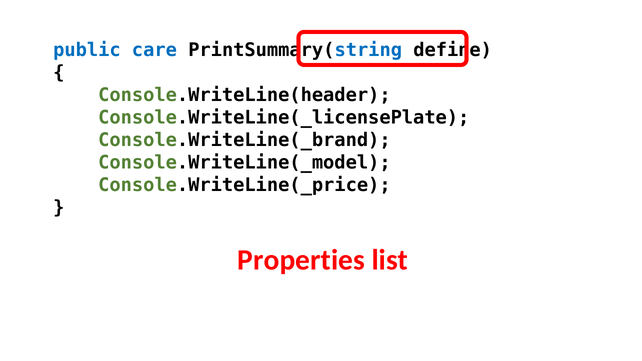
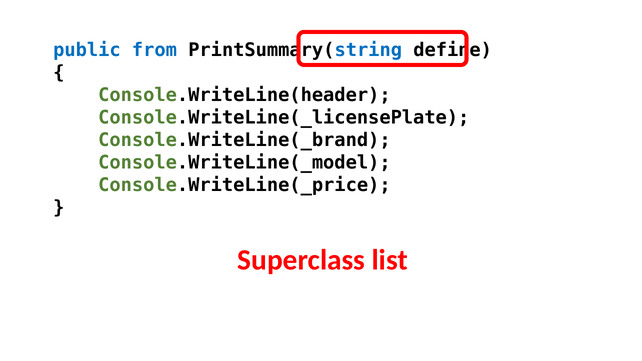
care: care -> from
Properties: Properties -> Superclass
